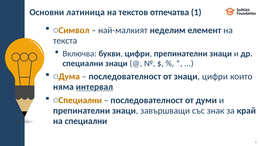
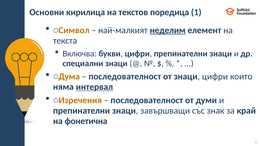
латиница: латиница -> кирилица
отпечатва: отпечатва -> поредица
неделим underline: none -> present
Специални at (80, 100): Специални -> Изречения
на специални: специални -> фонетична
